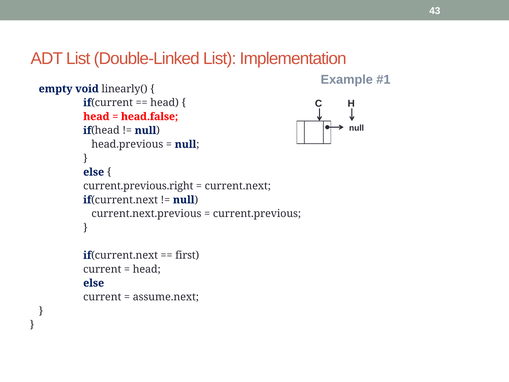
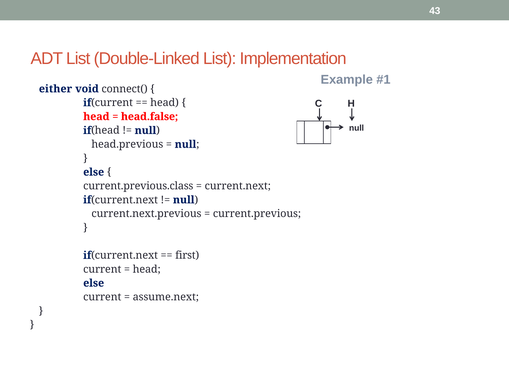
empty: empty -> either
linearly(: linearly( -> connect(
current.previous.right: current.previous.right -> current.previous.class
